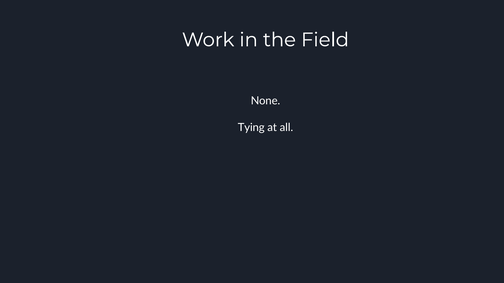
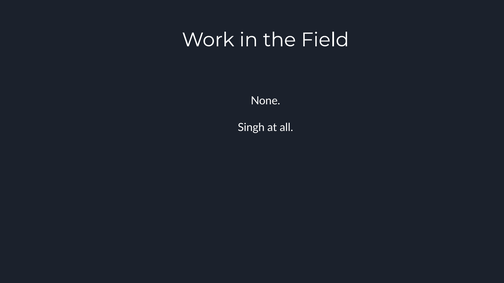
Tying: Tying -> Singh
